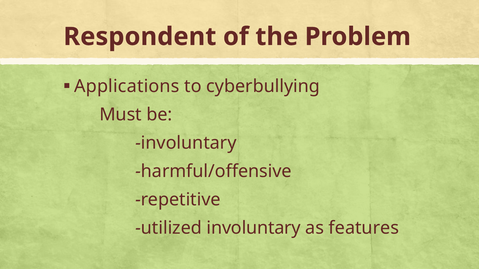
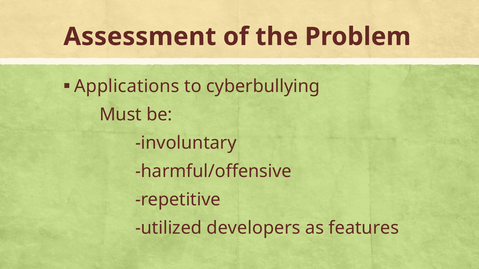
Respondent: Respondent -> Assessment
utilized involuntary: involuntary -> developers
